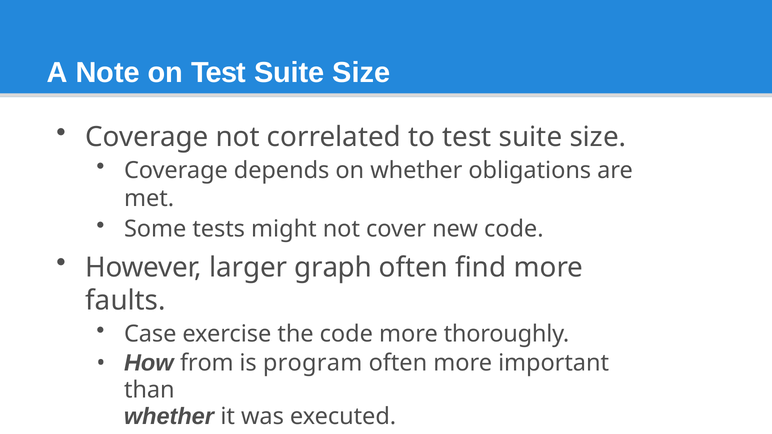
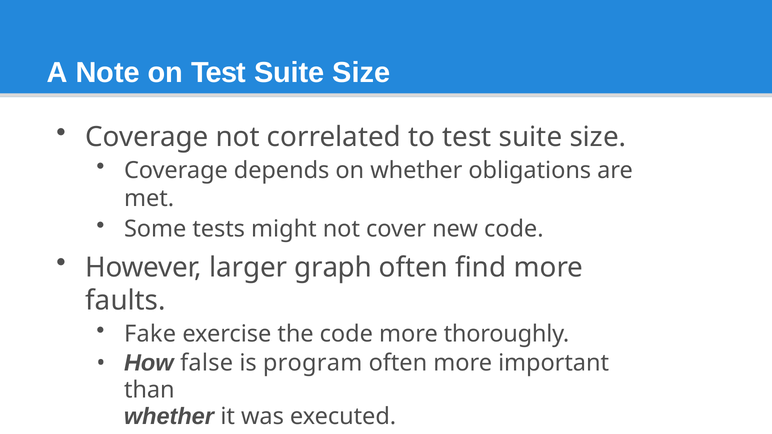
Case: Case -> Fake
from: from -> false
